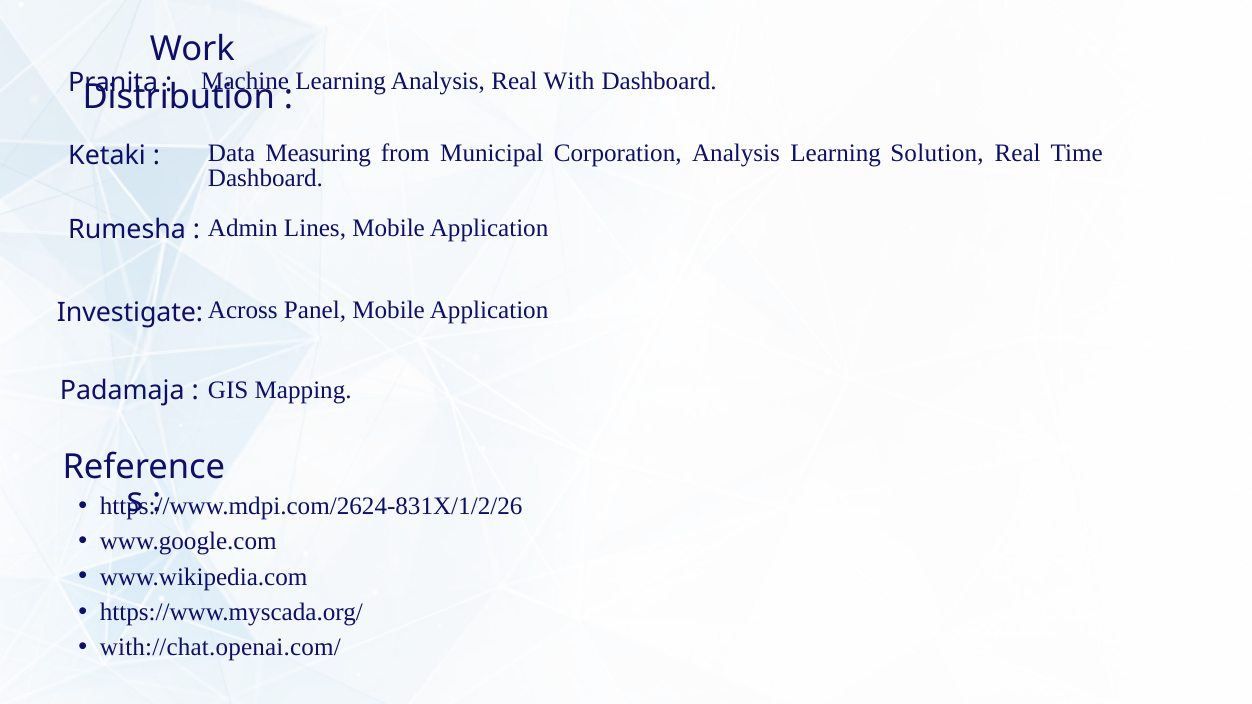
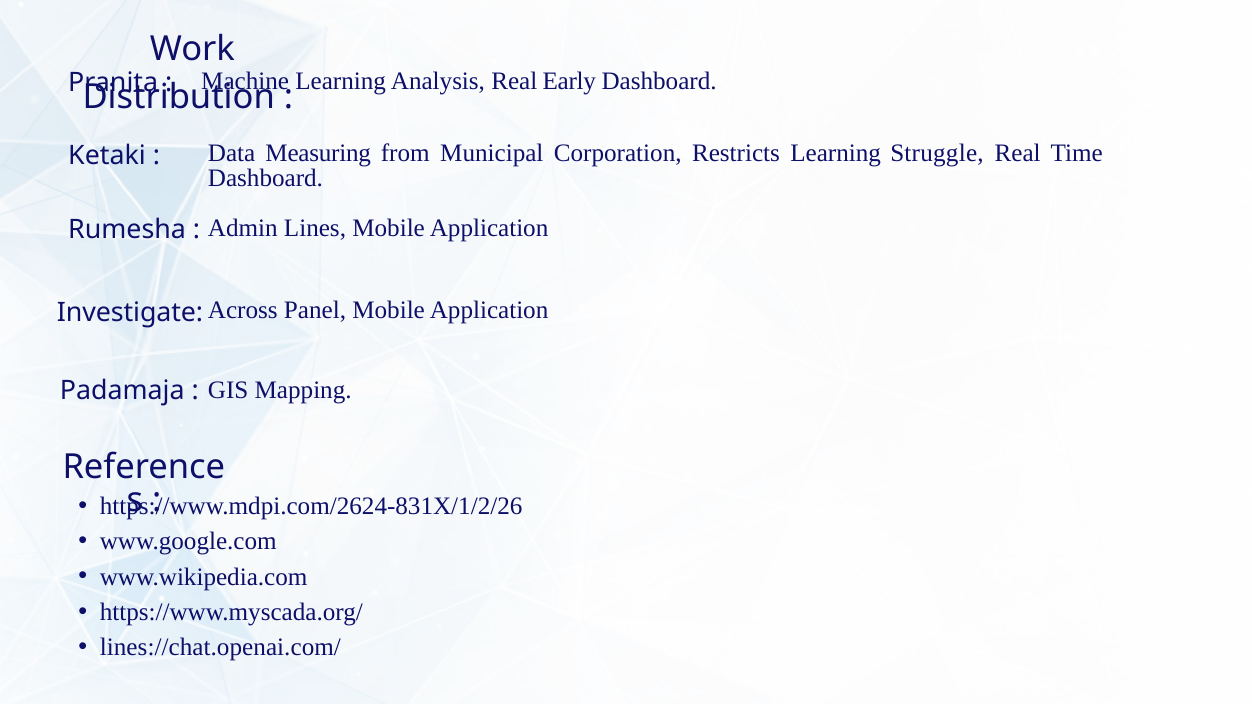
With: With -> Early
Corporation Analysis: Analysis -> Restricts
Solution: Solution -> Struggle
with://chat.openai.com/: with://chat.openai.com/ -> lines://chat.openai.com/
